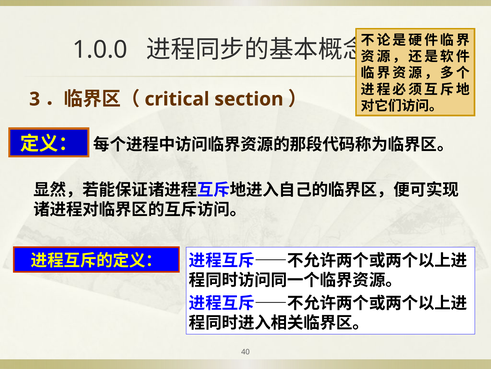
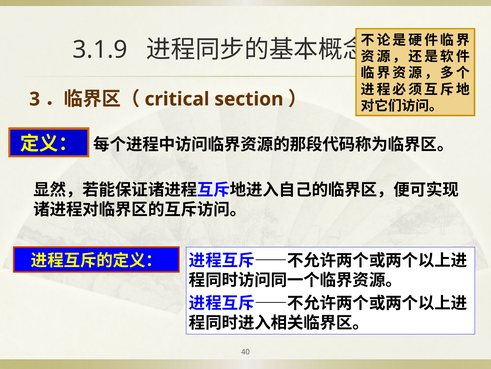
1.0.0: 1.0.0 -> 3.1.9
